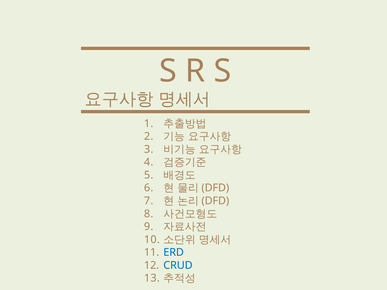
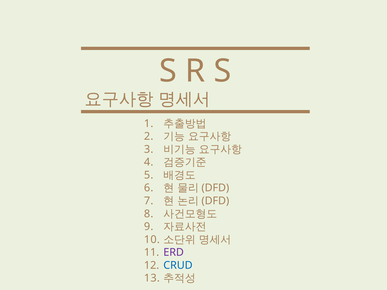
ERD colour: blue -> purple
